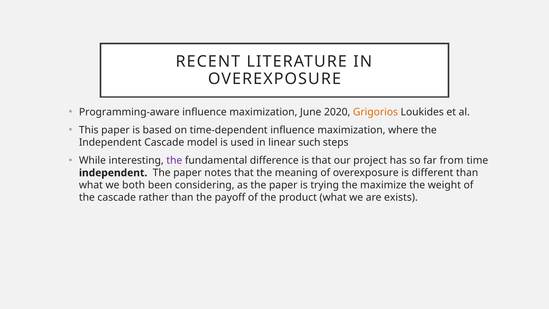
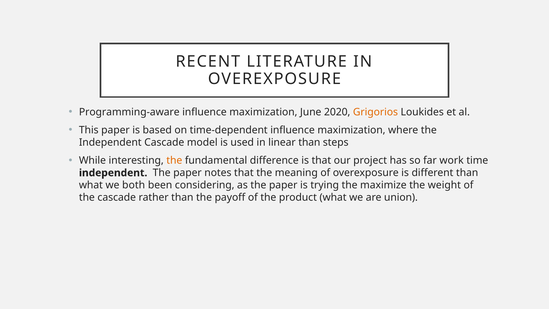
linear such: such -> than
the at (174, 160) colour: purple -> orange
from: from -> work
exists: exists -> union
